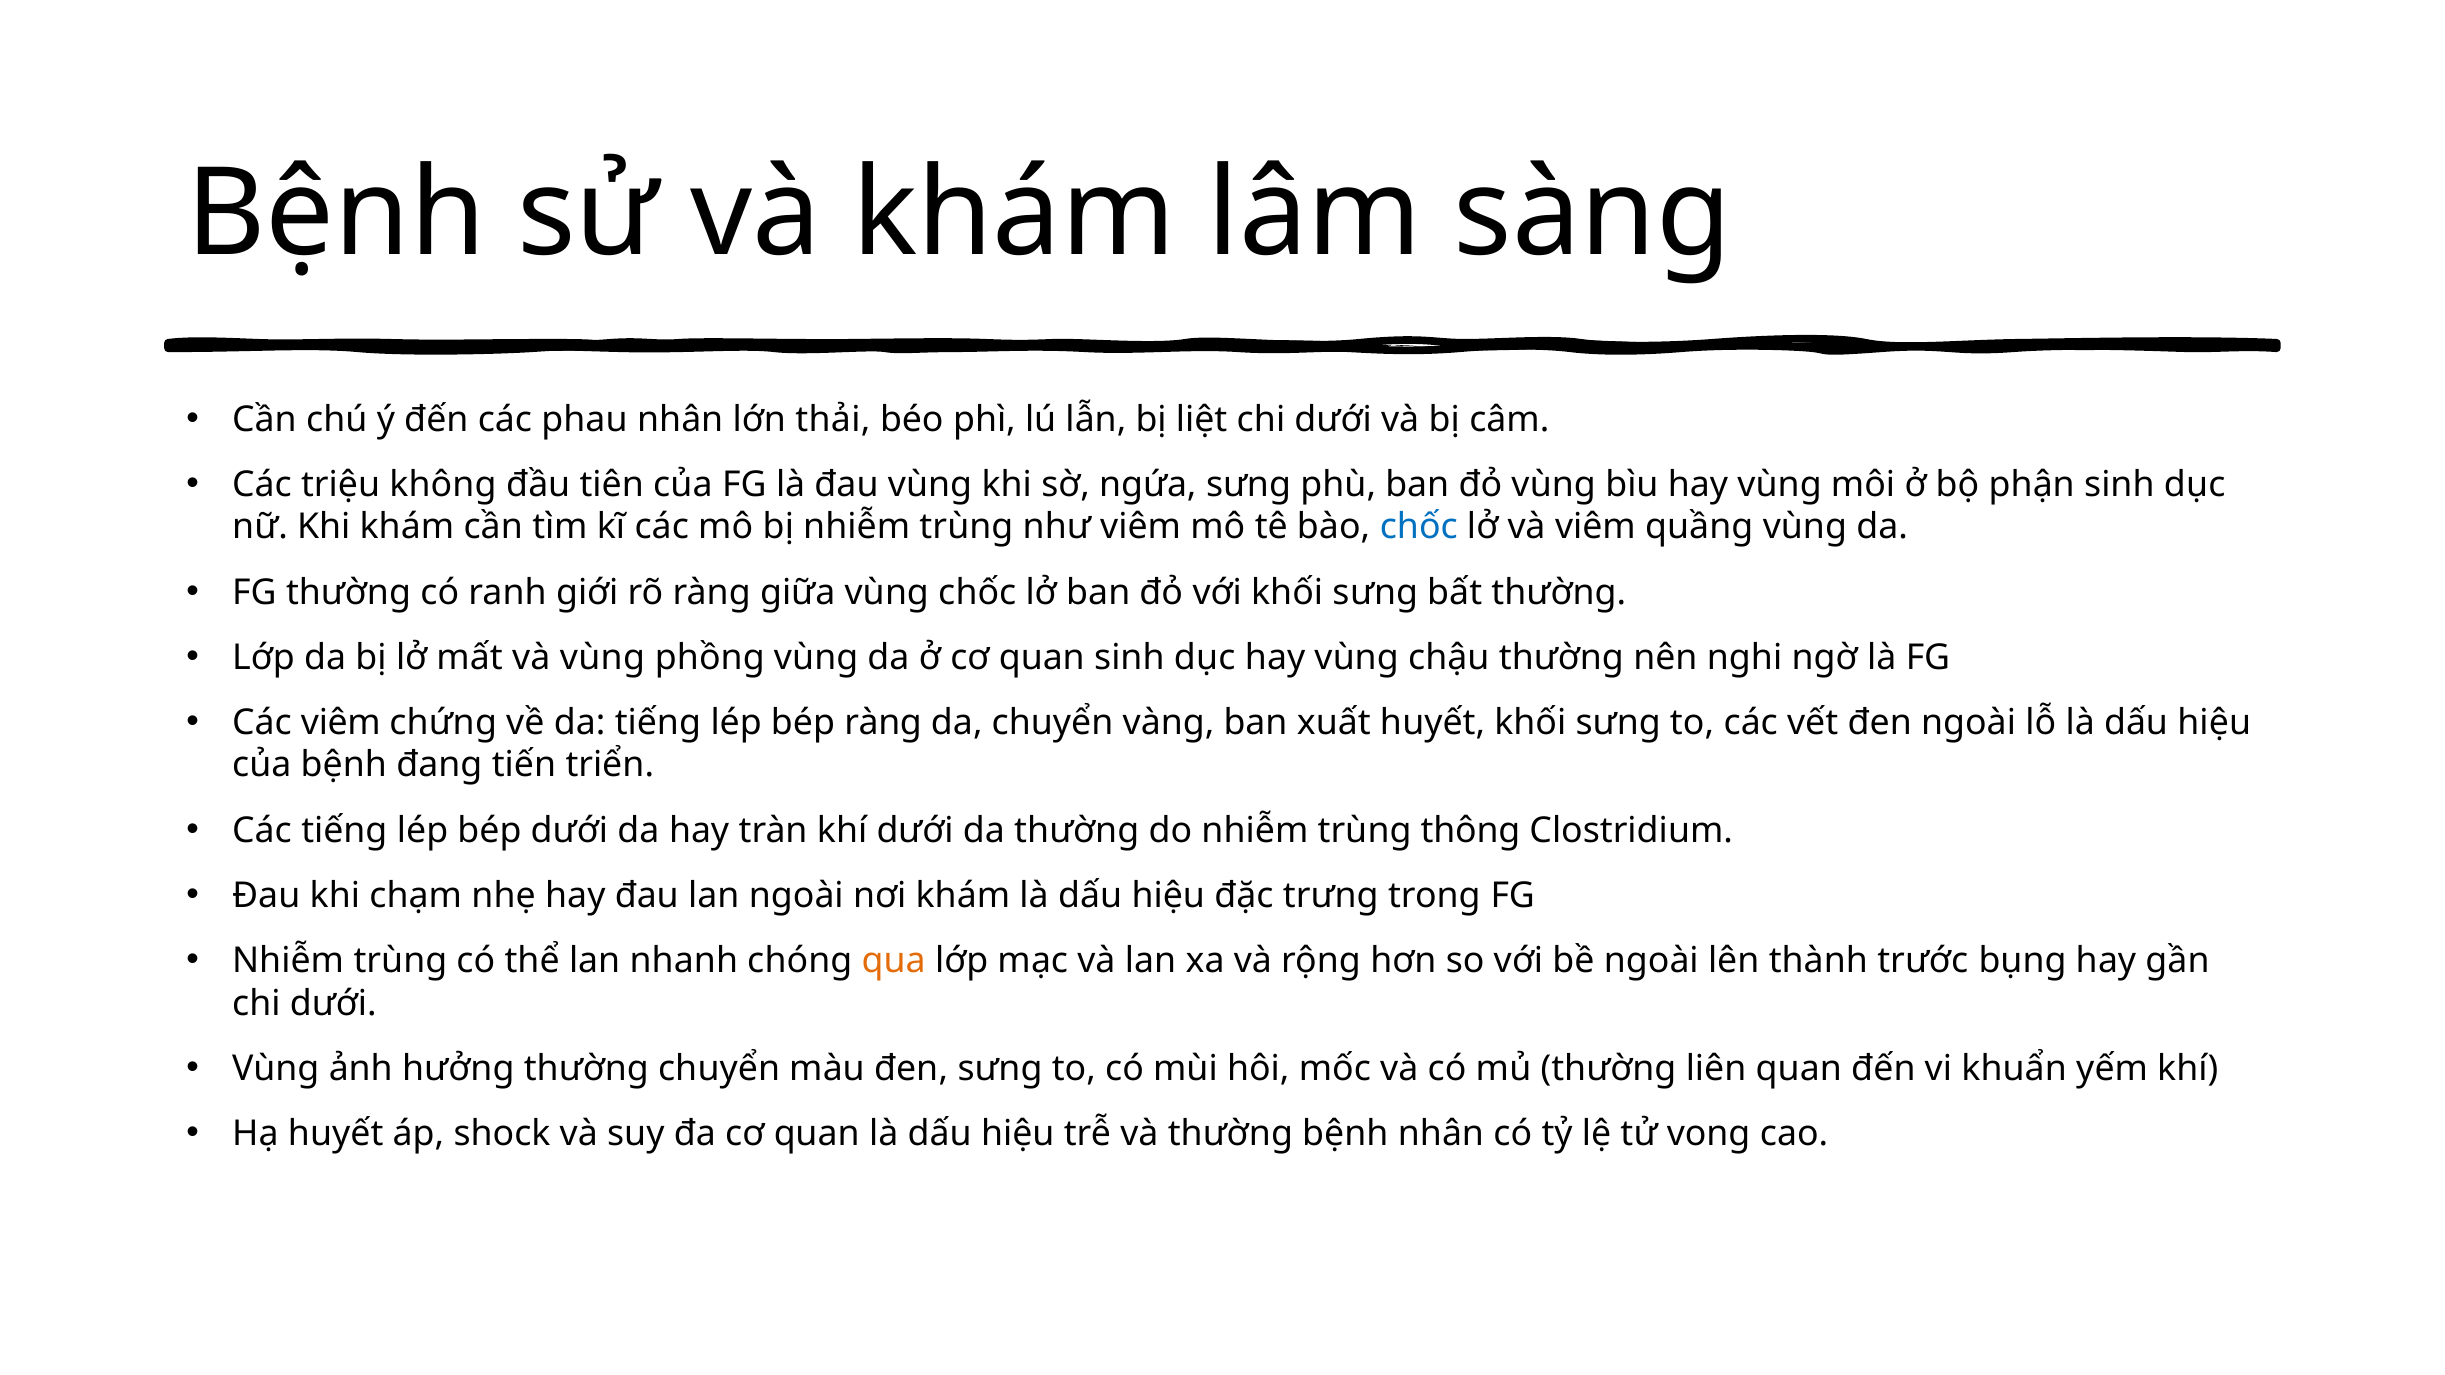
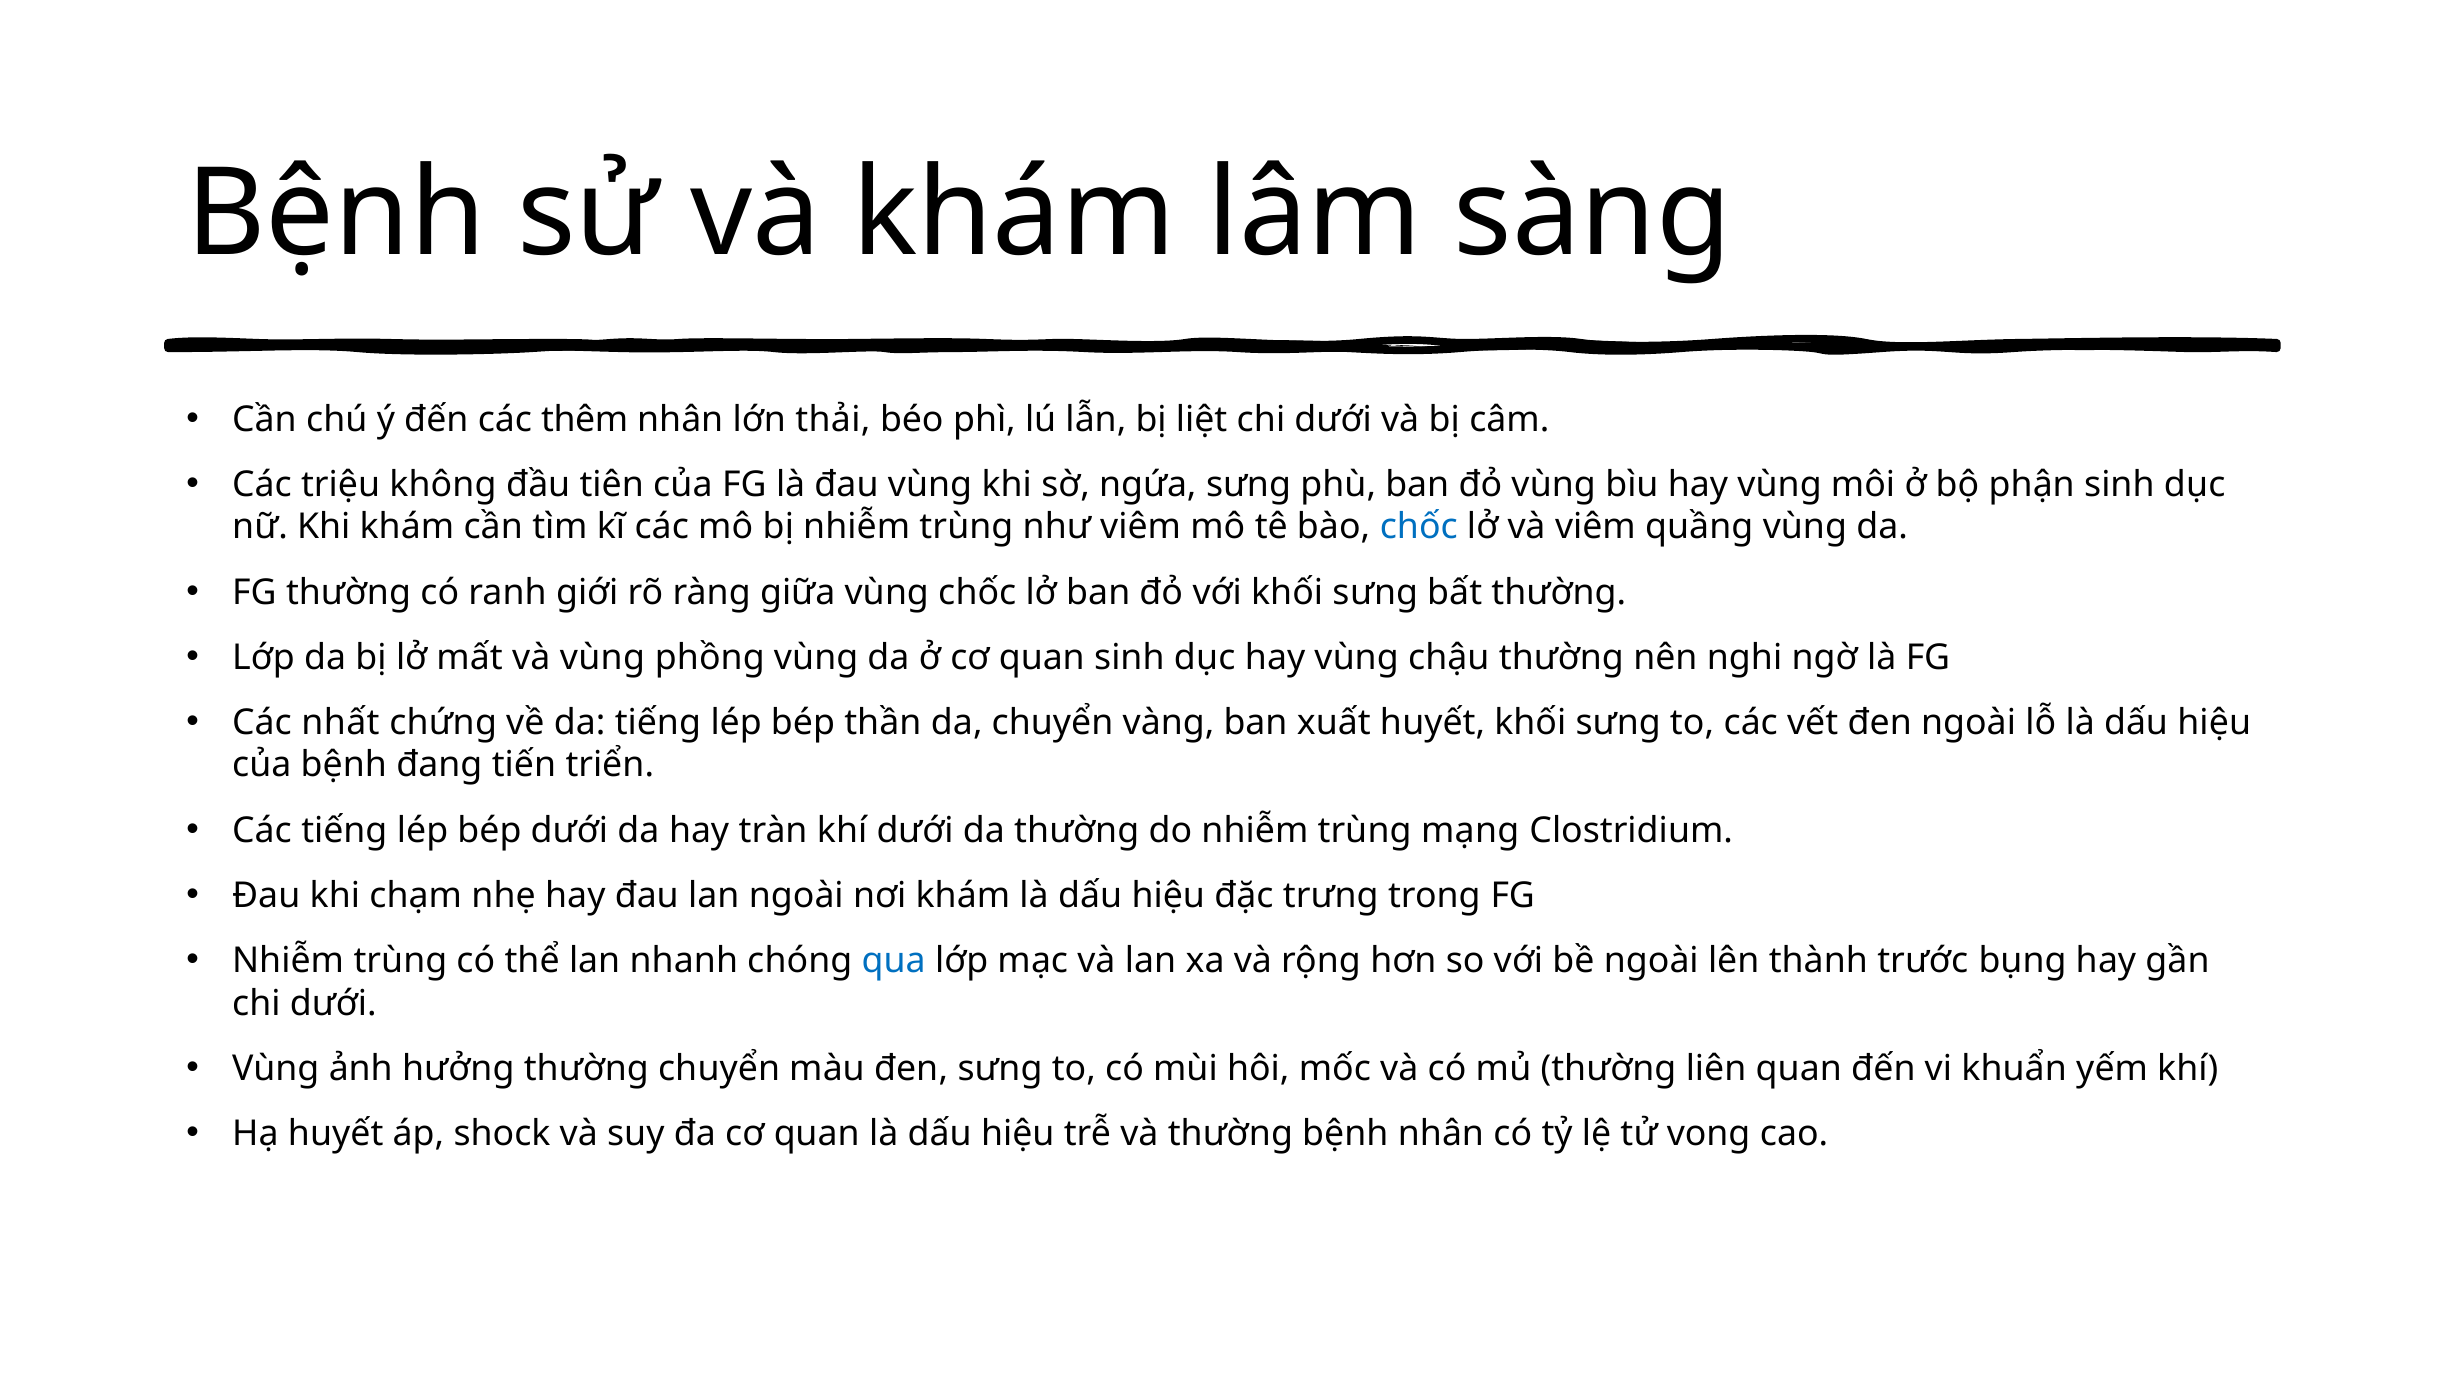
phau: phau -> thêm
Các viêm: viêm -> nhất
bép ràng: ràng -> thần
thông: thông -> mạng
qua colour: orange -> blue
